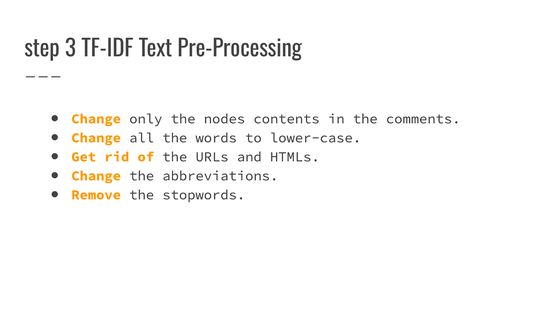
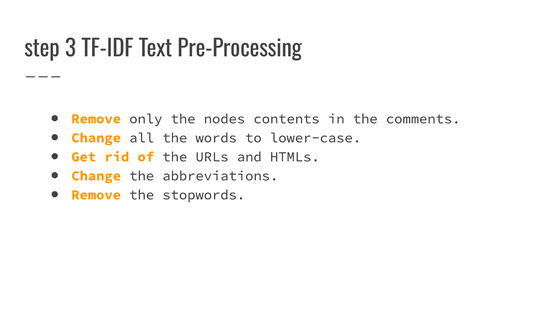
Change at (96, 119): Change -> Remove
